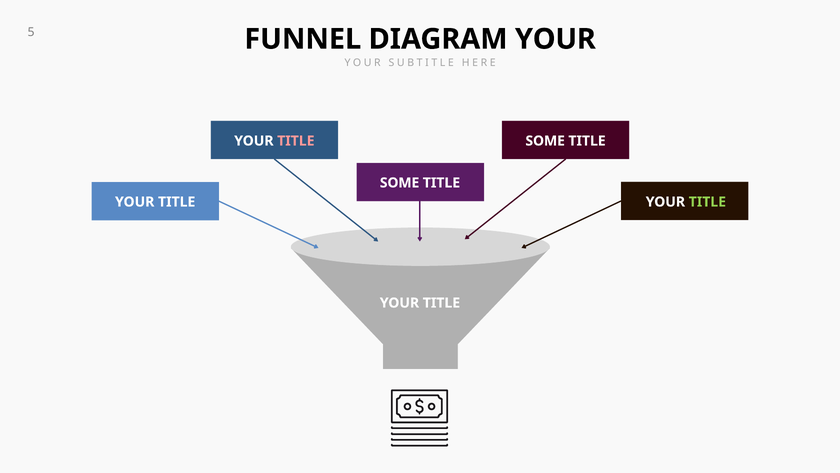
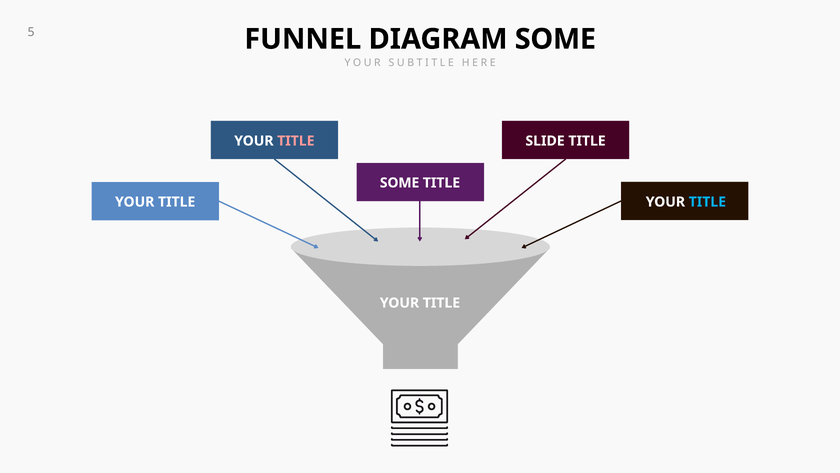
DIAGRAM YOUR: YOUR -> SOME
SOME at (545, 141): SOME -> SLIDE
TITLE at (707, 202) colour: light green -> light blue
